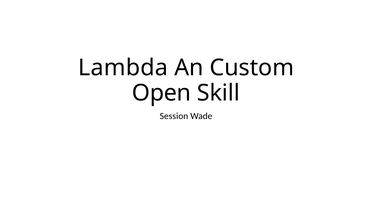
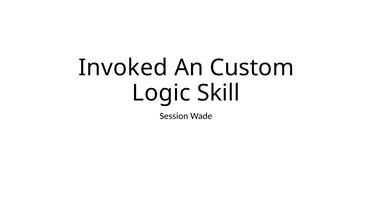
Lambda: Lambda -> Invoked
Open: Open -> Logic
